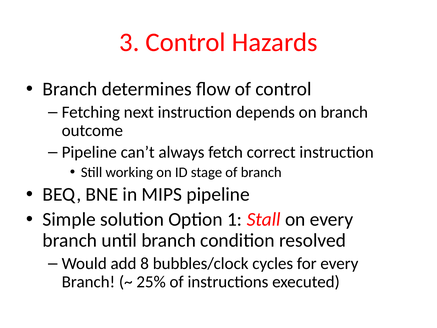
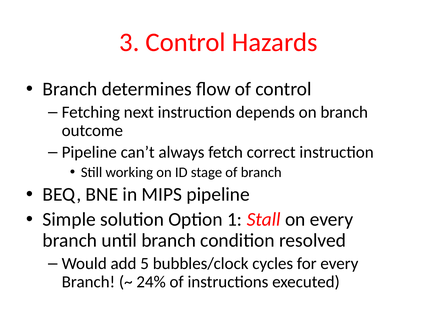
8: 8 -> 5
25%: 25% -> 24%
